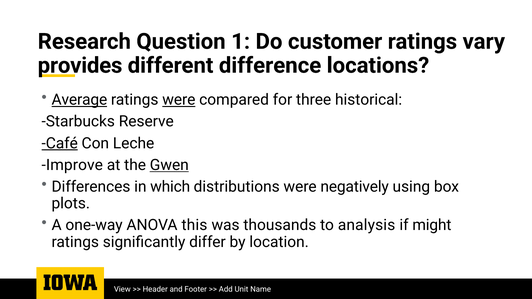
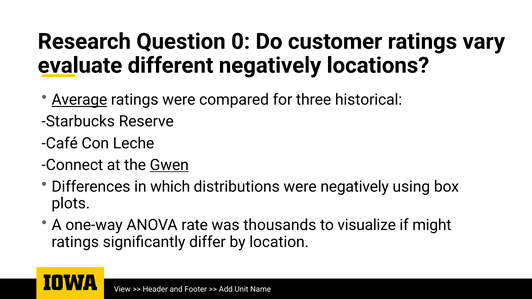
1: 1 -> 0
provides: provides -> evaluate
different difference: difference -> negatively
were at (179, 100) underline: present -> none
Café underline: present -> none
Improve: Improve -> Connect
this: this -> rate
analysis: analysis -> visualize
